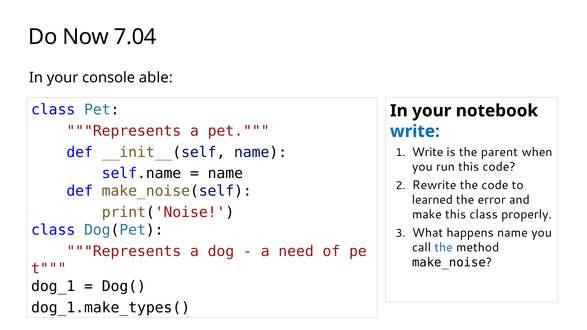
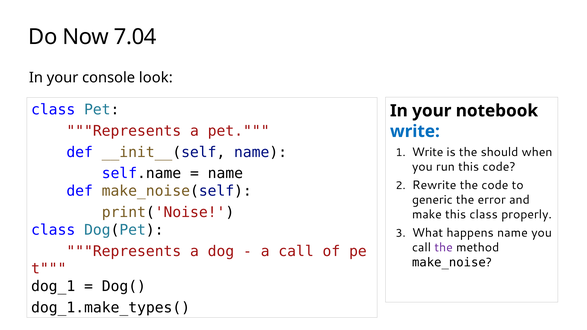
able: able -> look
parent: parent -> should
learned: learned -> generic
the at (444, 248) colour: blue -> purple
a need: need -> call
